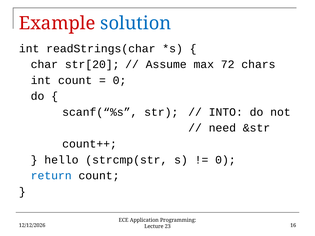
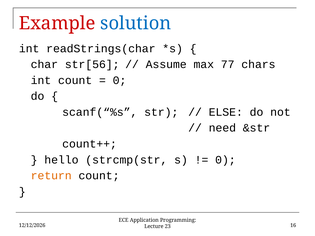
str[20: str[20 -> str[56
72: 72 -> 77
INTO: INTO -> ELSE
return colour: blue -> orange
